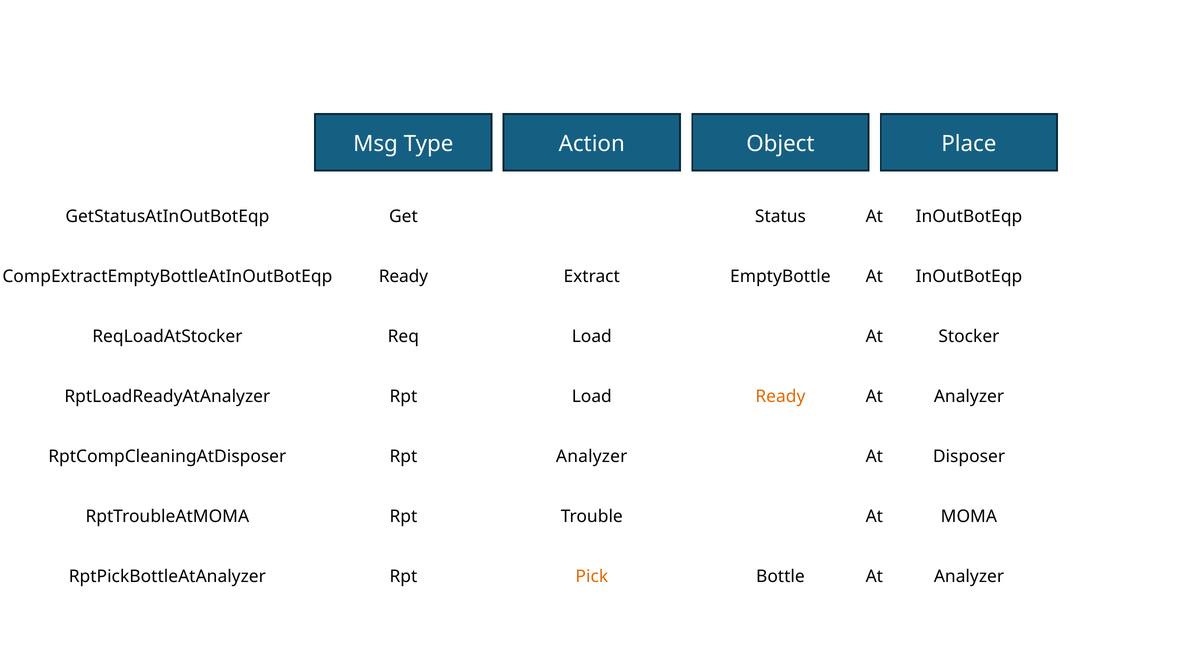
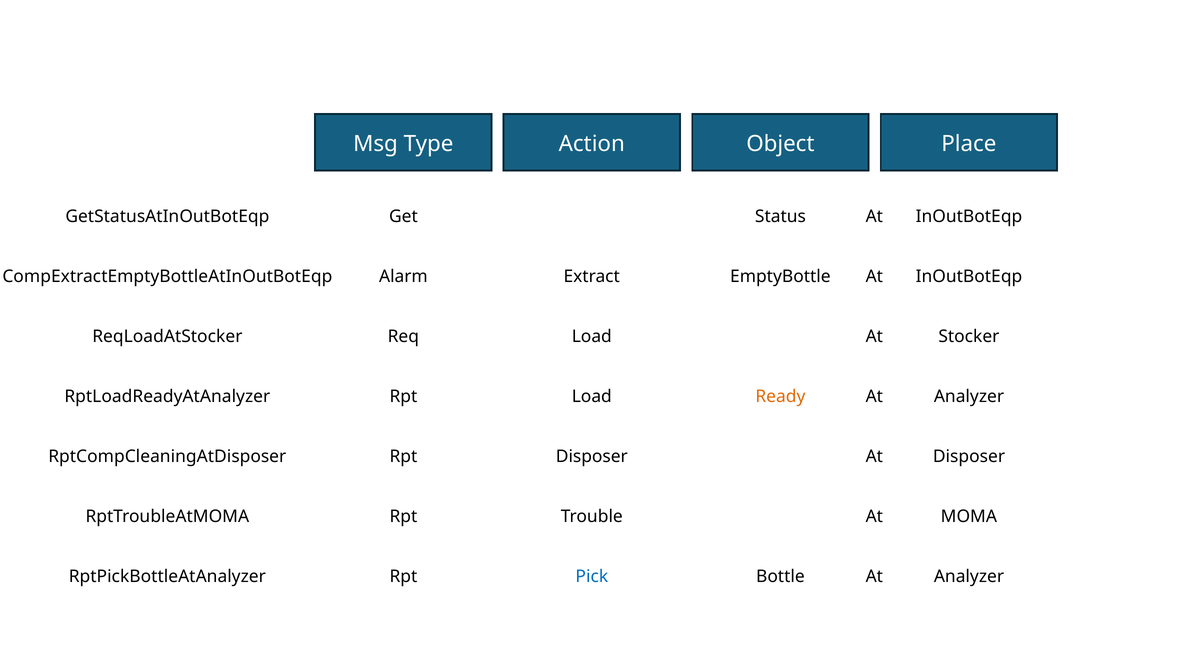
CompExtractEmptyBottleAtInOutBotEqp Ready: Ready -> Alarm
Analyzer at (592, 456): Analyzer -> Disposer
Pick colour: orange -> blue
